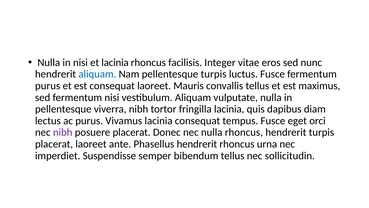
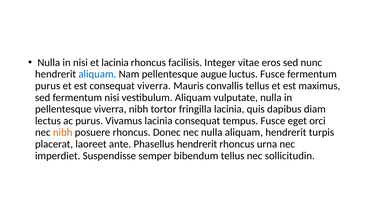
pellentesque turpis: turpis -> augue
consequat laoreet: laoreet -> viverra
nibh at (63, 132) colour: purple -> orange
posuere placerat: placerat -> rhoncus
nulla rhoncus: rhoncus -> aliquam
